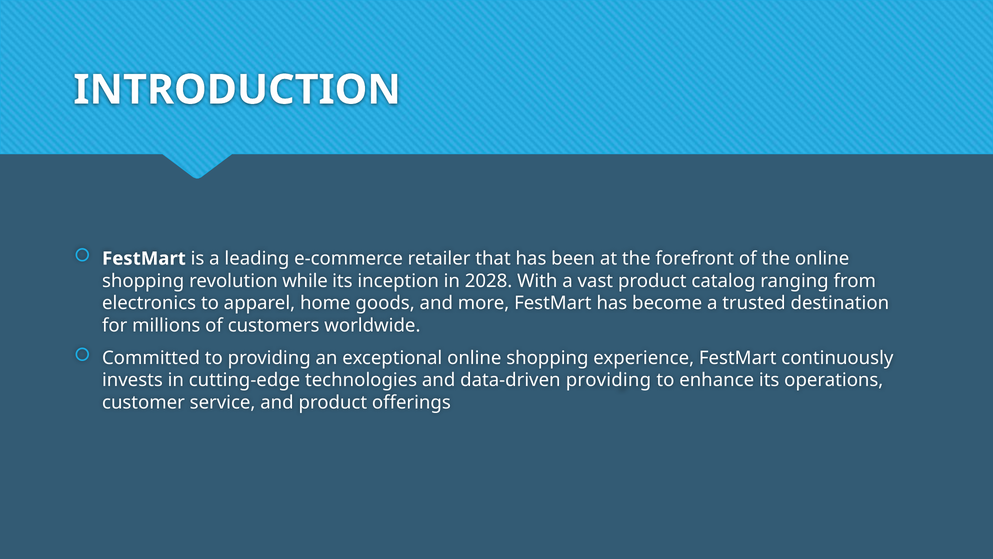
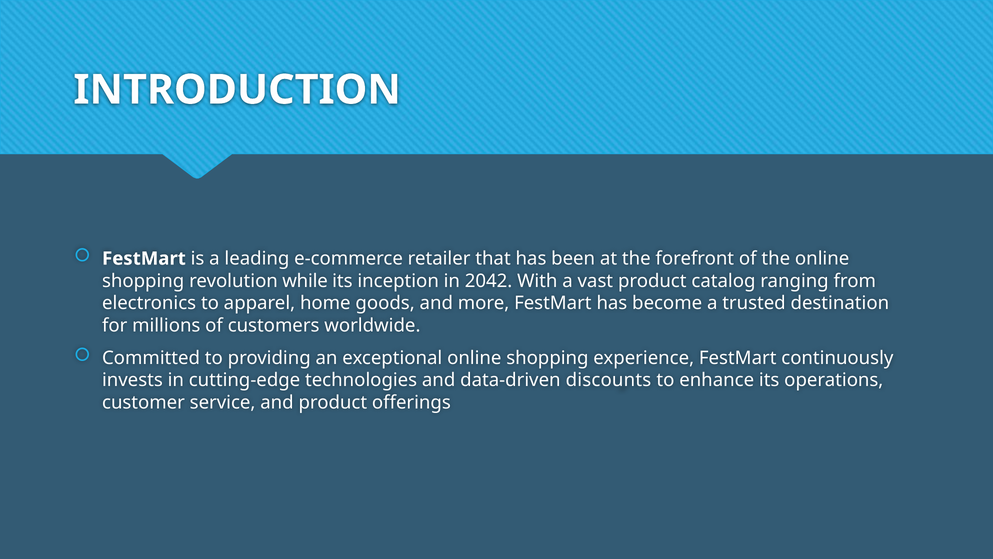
2028: 2028 -> 2042
data-driven providing: providing -> discounts
